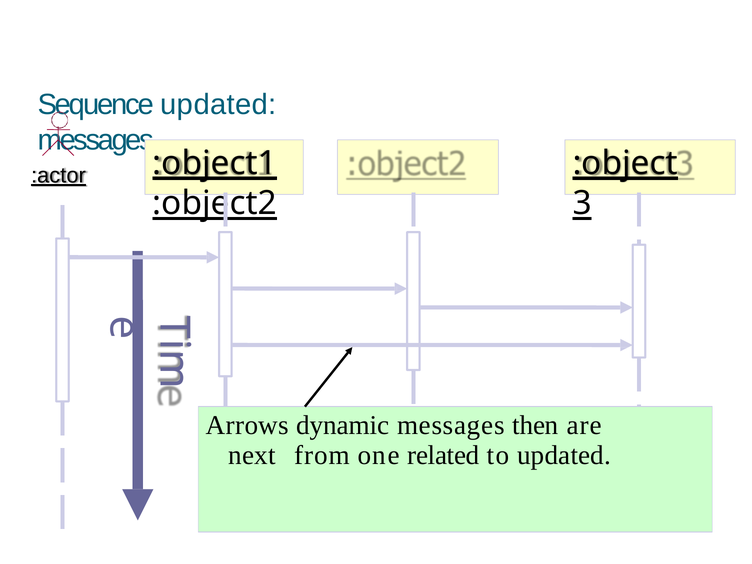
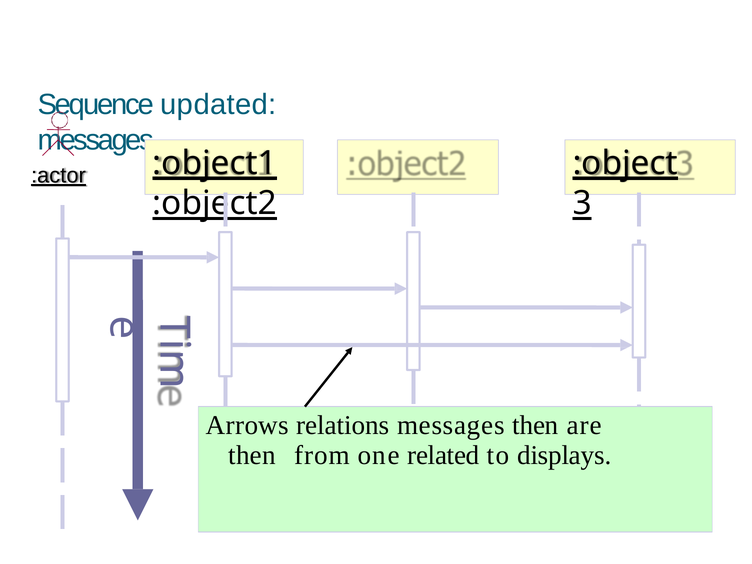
dynamic: dynamic -> relations
next at (252, 455): next -> then
to updated: updated -> displays
